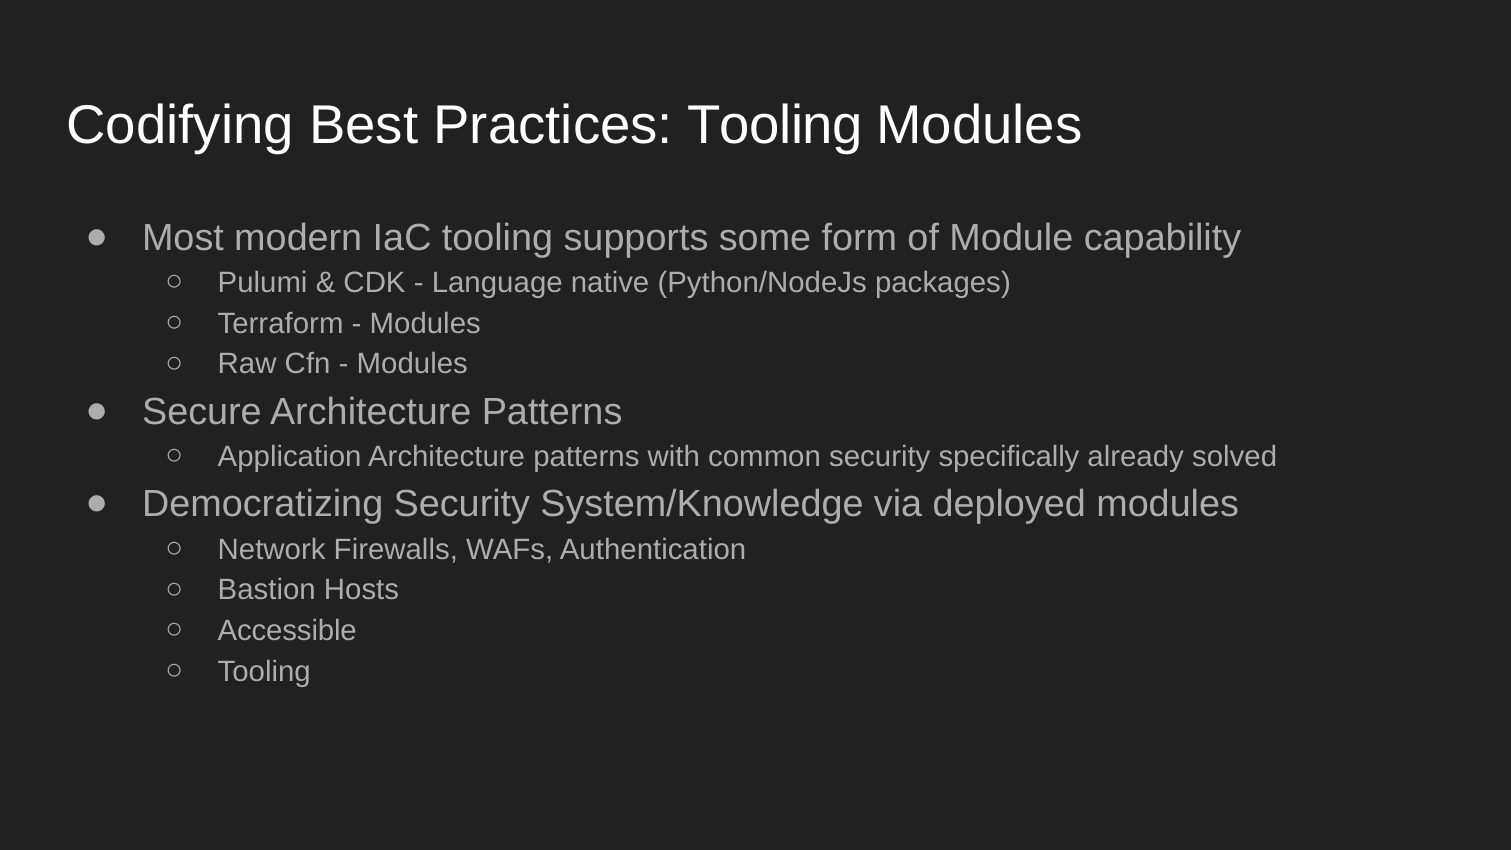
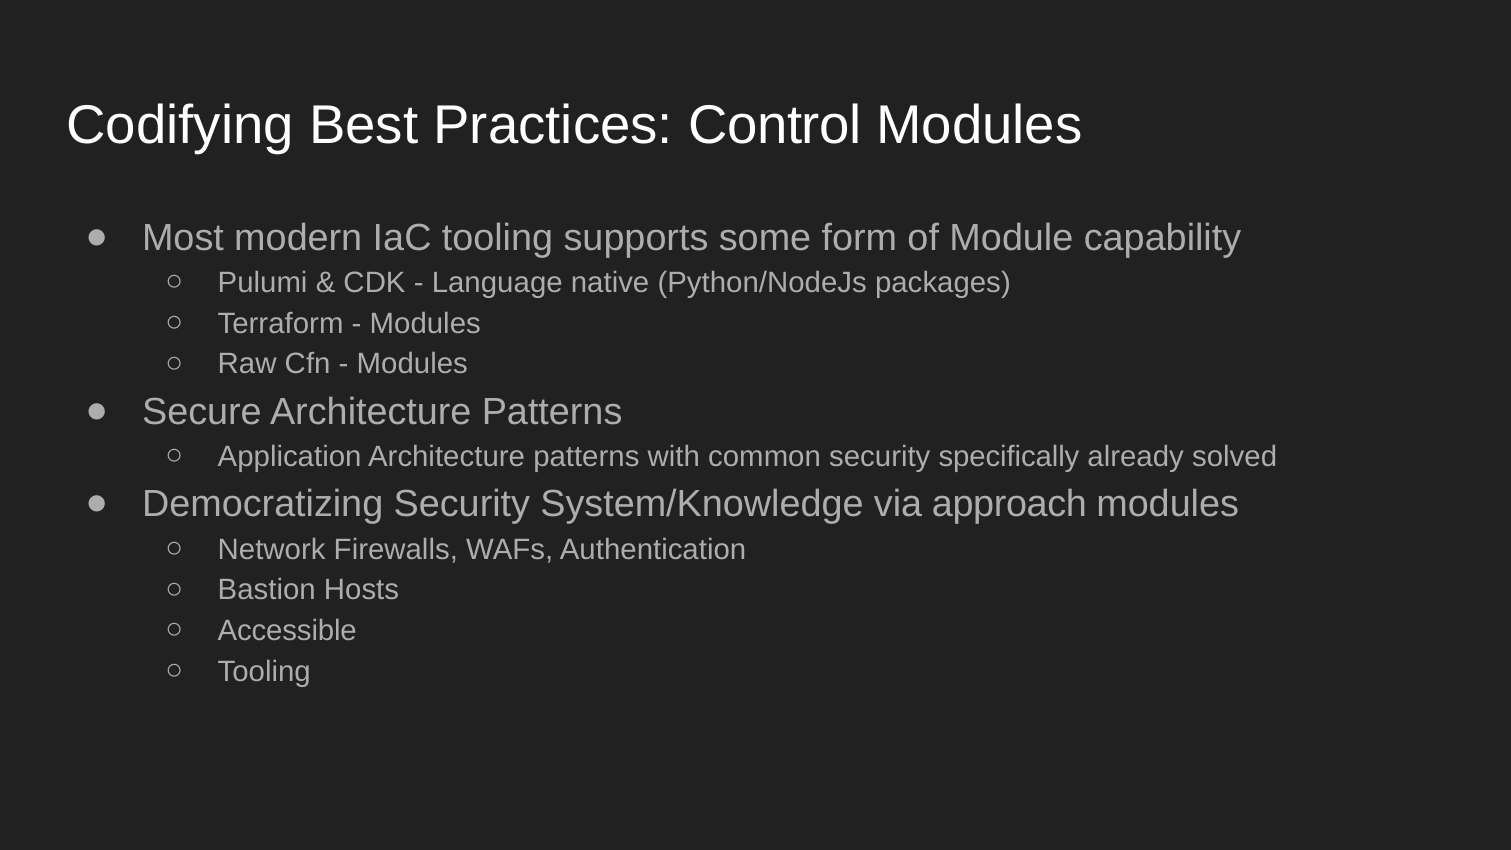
Practices Tooling: Tooling -> Control
deployed: deployed -> approach
